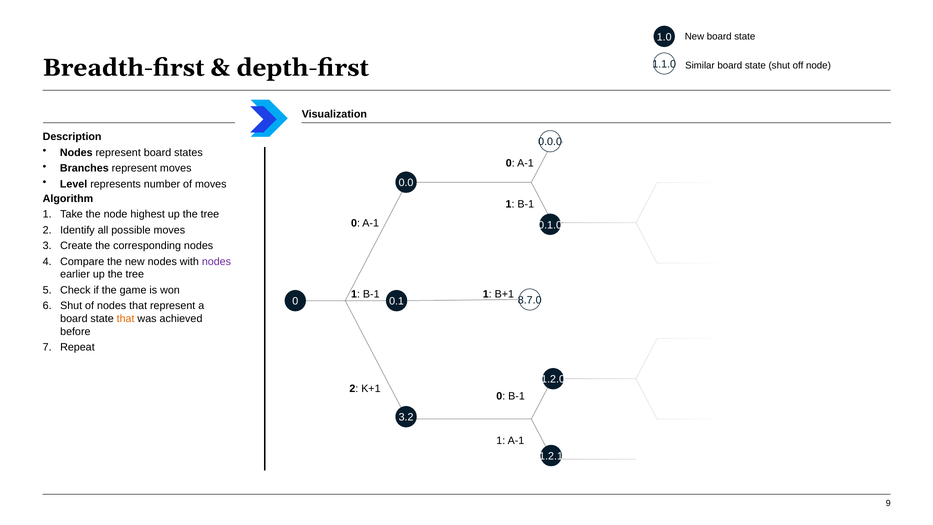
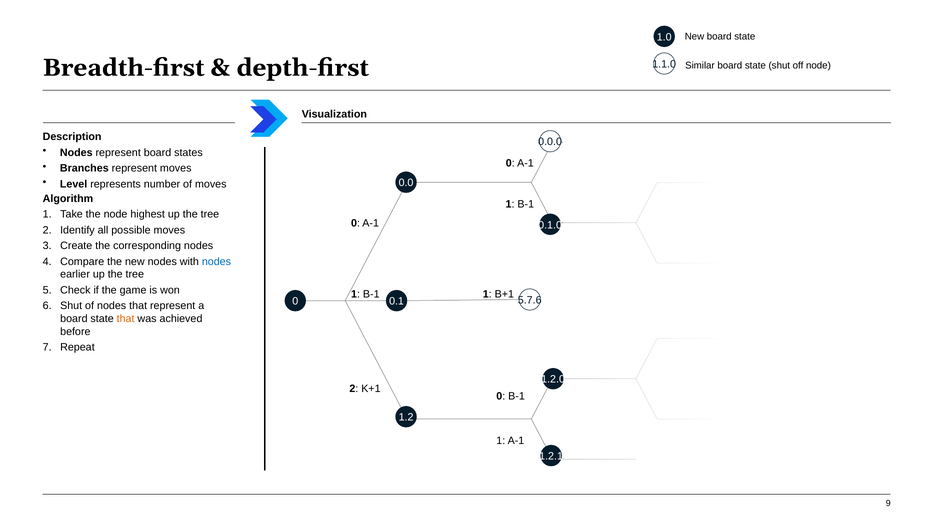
nodes at (216, 261) colour: purple -> blue
8.7.0: 8.7.0 -> 5.7.6
3.2: 3.2 -> 1.2
